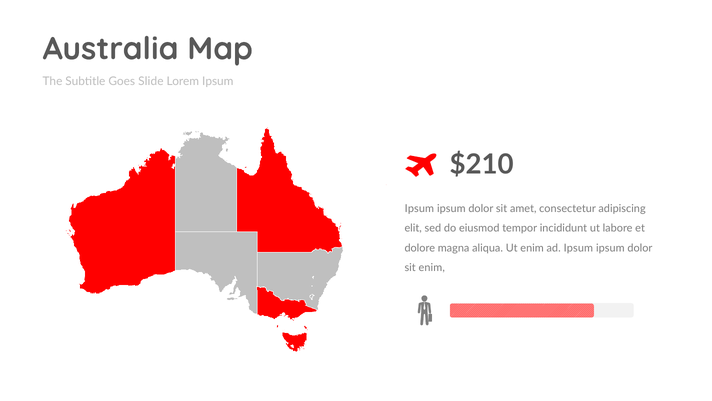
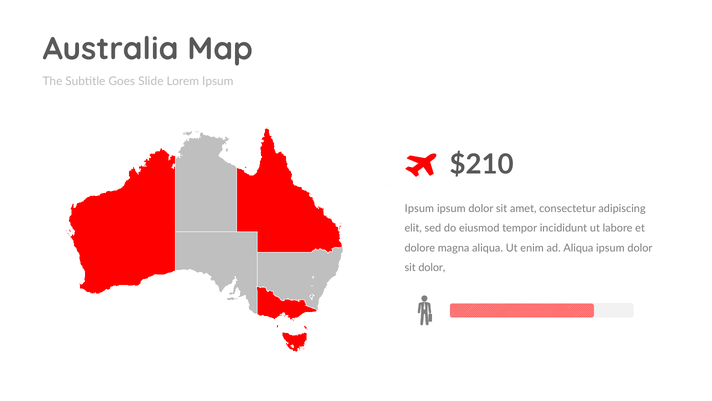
ad Ipsum: Ipsum -> Aliqua
sit enim: enim -> dolor
